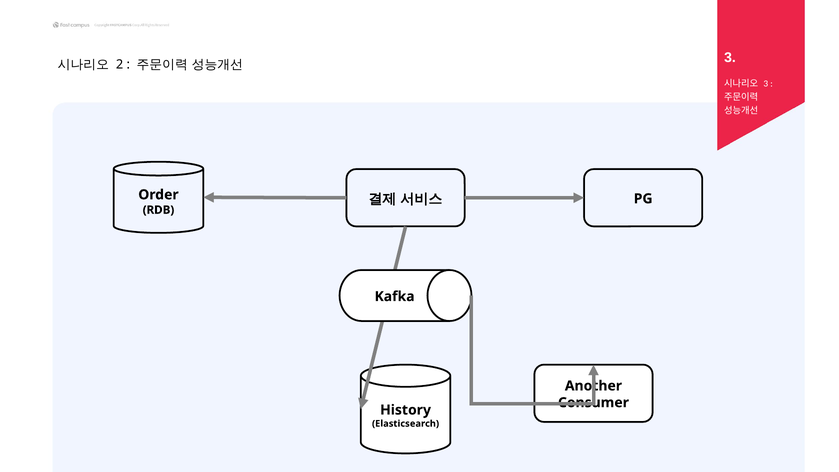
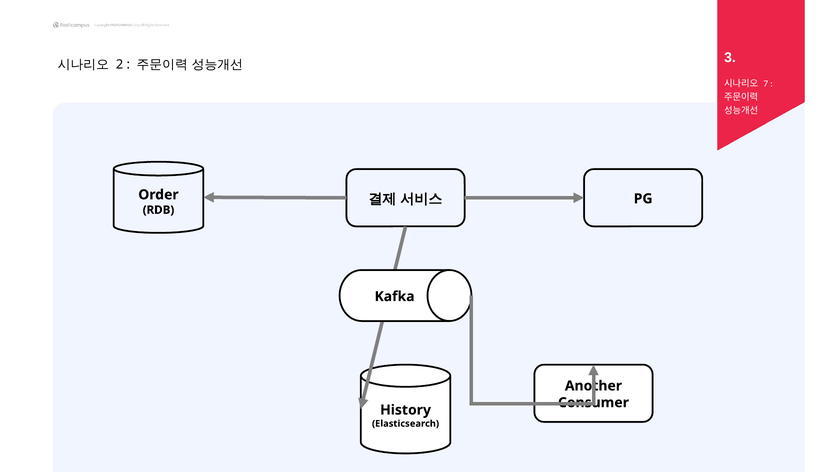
3 at (766, 84): 3 -> 7
